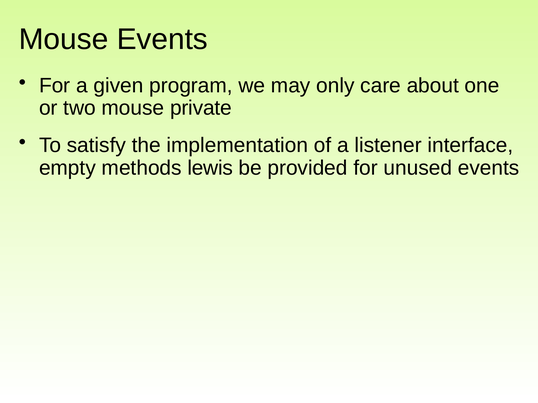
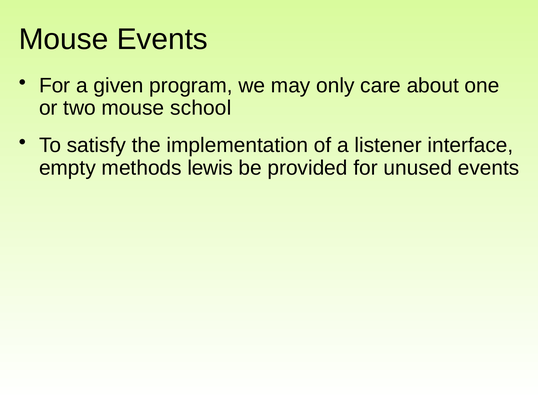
private: private -> school
